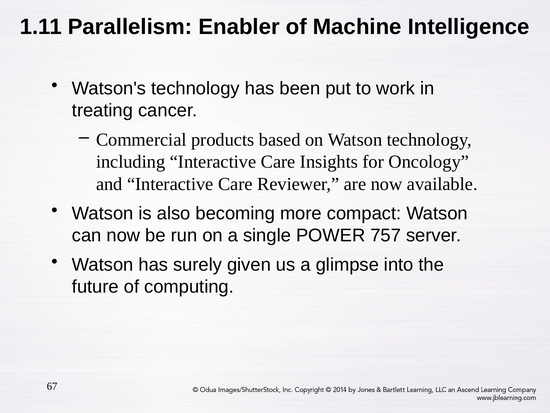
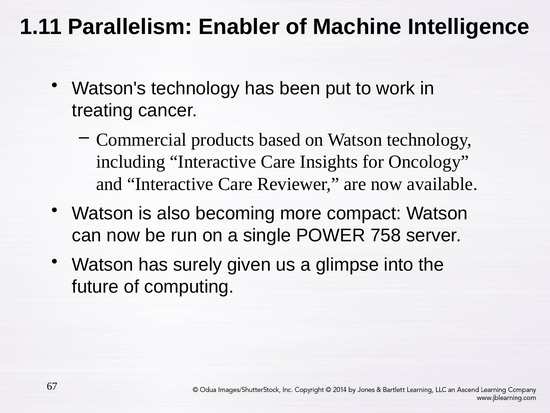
757: 757 -> 758
